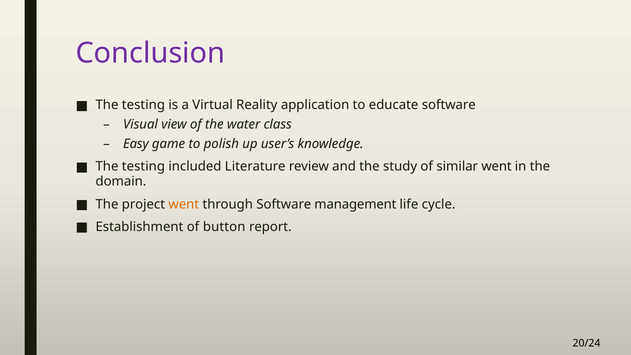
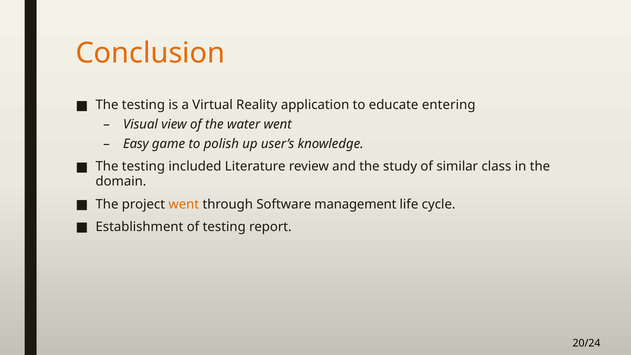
Conclusion colour: purple -> orange
educate software: software -> entering
water class: class -> went
similar went: went -> class
of button: button -> testing
